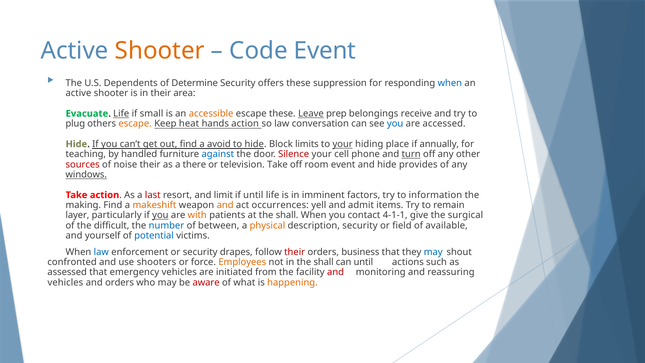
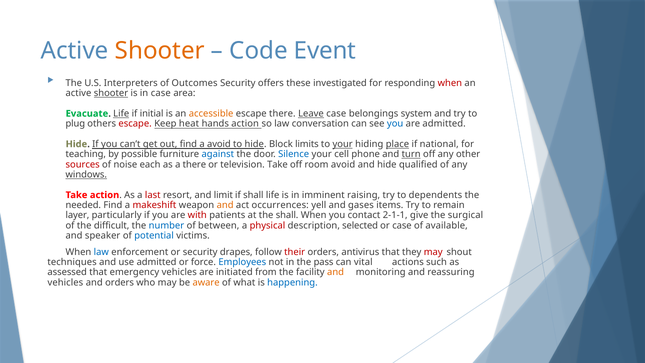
Dependents: Dependents -> Interpreters
Determine: Determine -> Outcomes
suppression: suppression -> investigated
when at (450, 83) colour: blue -> red
shooter at (111, 93) underline: none -> present
in their: their -> case
small: small -> initial
escape these: these -> there
Leave prep: prep -> case
receive: receive -> system
escape at (135, 124) colour: orange -> red
are accessed: accessed -> admitted
place underline: none -> present
annually: annually -> national
handled: handled -> possible
Silence colour: red -> blue
noise their: their -> each
room event: event -> avoid
provides: provides -> qualified
if until: until -> shall
factors: factors -> raising
information: information -> dependents
making: making -> needed
makeshift colour: orange -> red
admit: admit -> gases
you at (160, 215) underline: present -> none
with colour: orange -> red
4-1-1: 4-1-1 -> 2-1-1
physical colour: orange -> red
description security: security -> selected
or field: field -> case
yourself: yourself -> speaker
business: business -> antivirus
may at (433, 252) colour: blue -> red
confronted: confronted -> techniques
use shooters: shooters -> admitted
Employees colour: orange -> blue
in the shall: shall -> pass
can until: until -> vital
and at (336, 272) colour: red -> orange
aware colour: red -> orange
happening colour: orange -> blue
